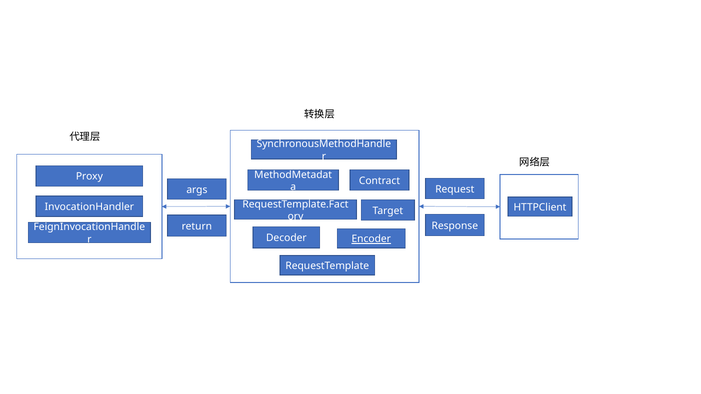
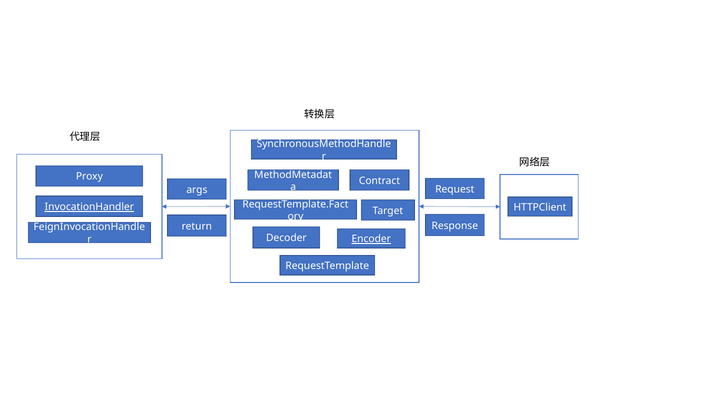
InvocationHandler underline: none -> present
